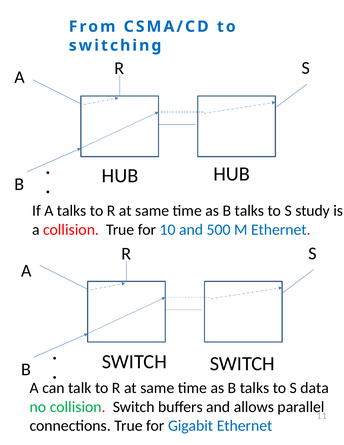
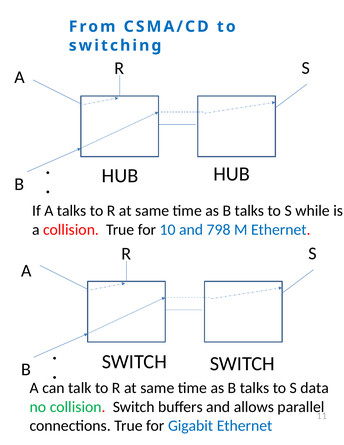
study: study -> while
500: 500 -> 798
